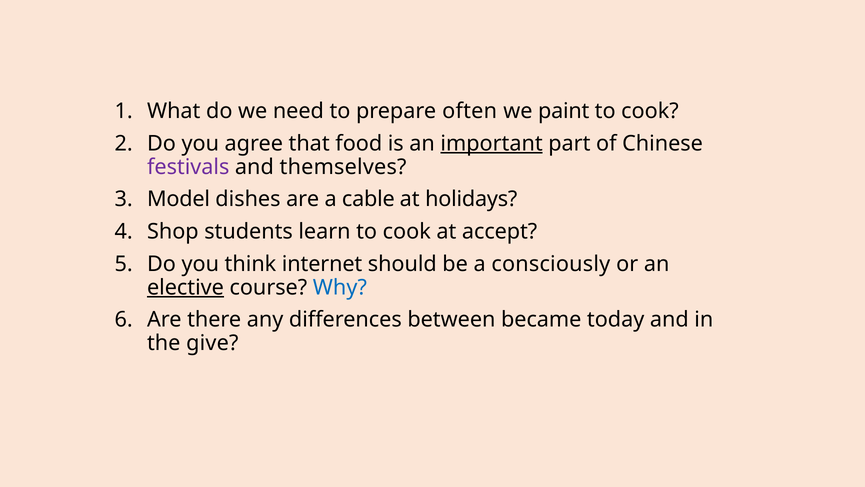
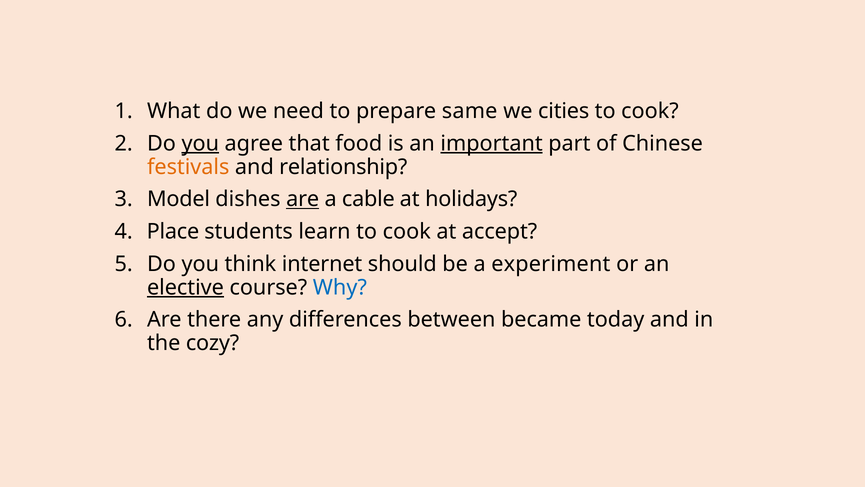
often: often -> same
paint: paint -> cities
you at (200, 143) underline: none -> present
festivals colour: purple -> orange
themselves: themselves -> relationship
are at (303, 199) underline: none -> present
Shop: Shop -> Place
consciously: consciously -> experiment
give: give -> cozy
